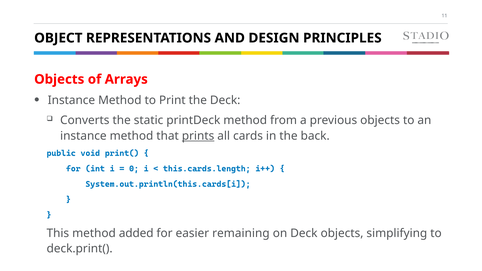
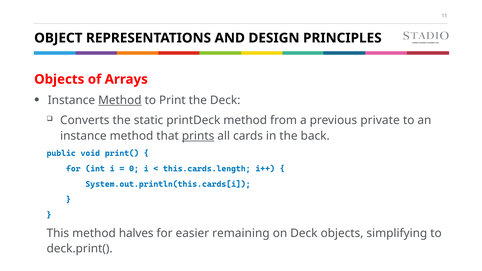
Method at (120, 100) underline: none -> present
previous objects: objects -> private
added: added -> halves
